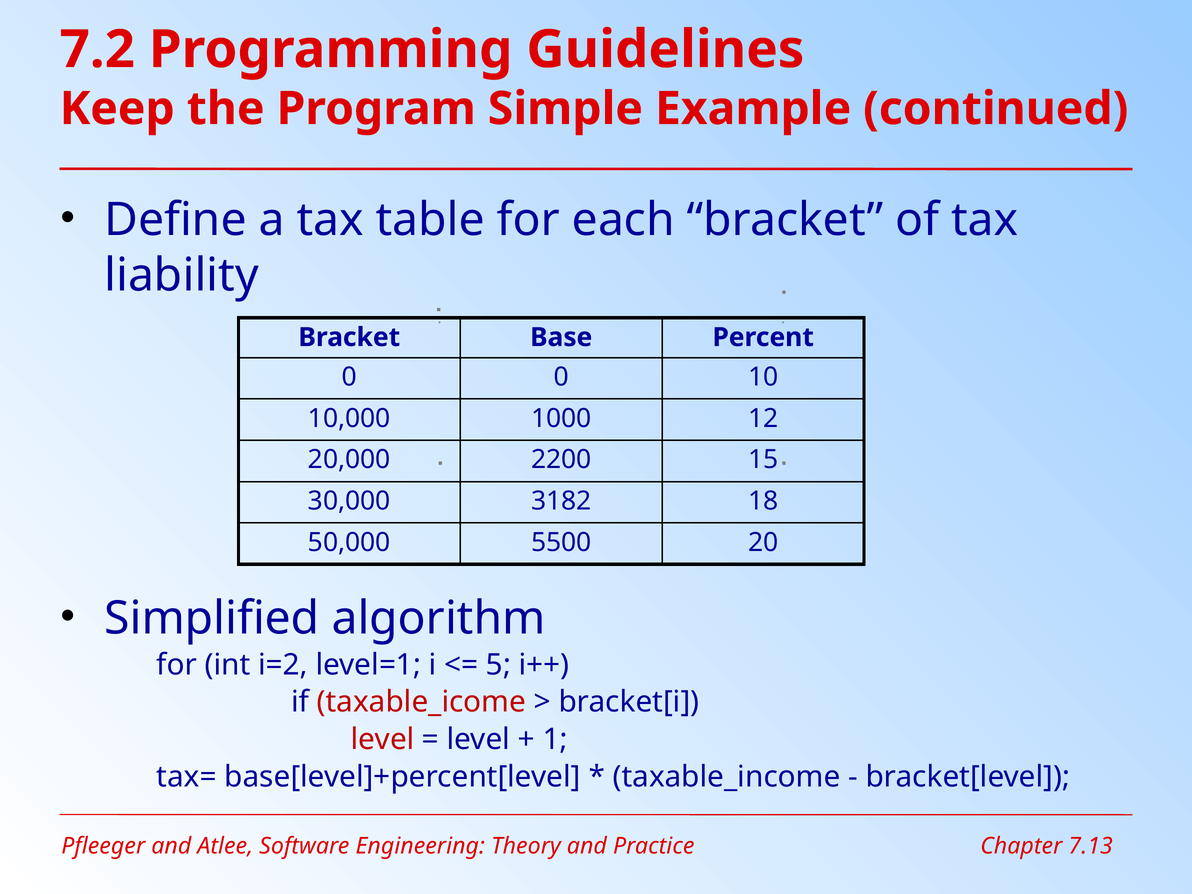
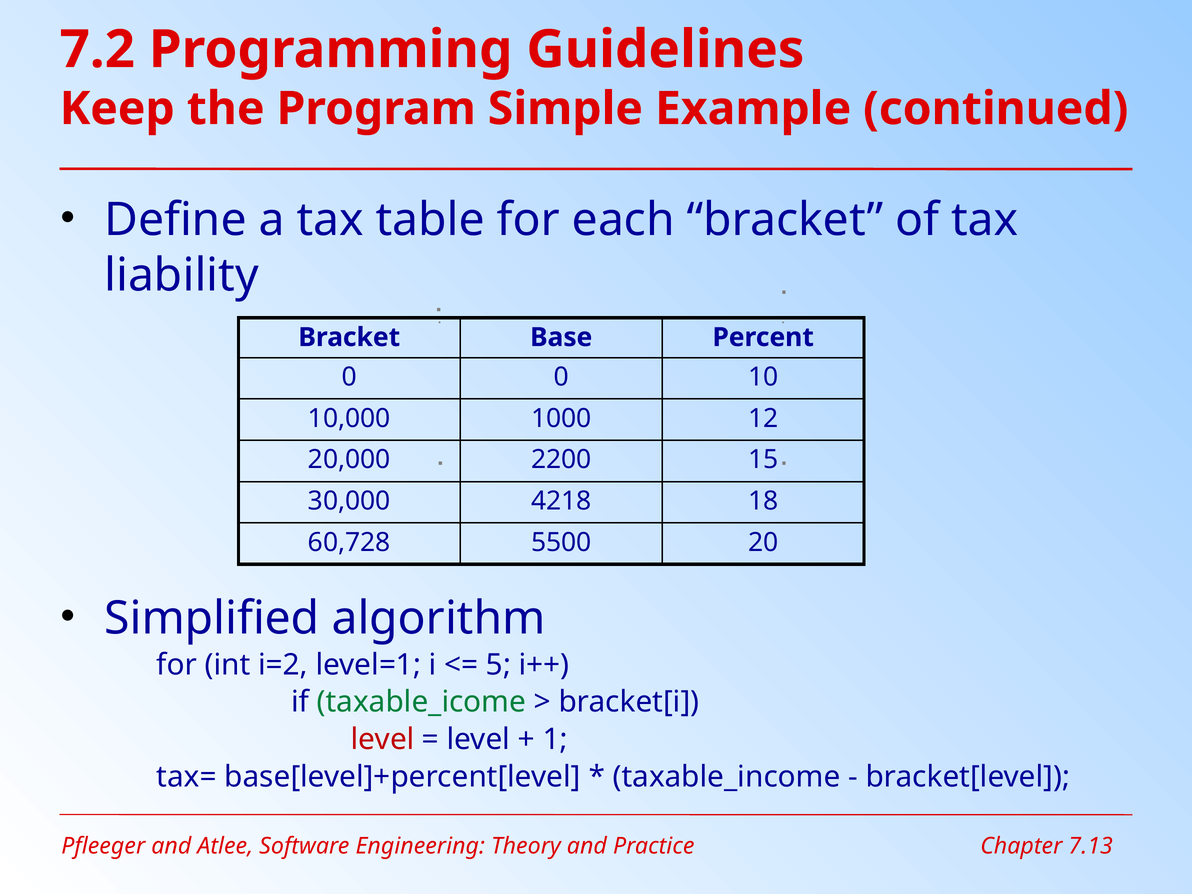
3182: 3182 -> 4218
50,000: 50,000 -> 60,728
taxable_icome colour: red -> green
